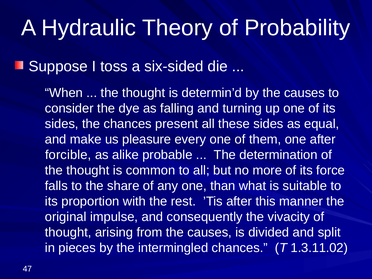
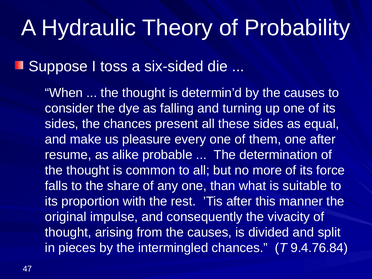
forcible: forcible -> resume
1.3.11.02: 1.3.11.02 -> 9.4.76.84
